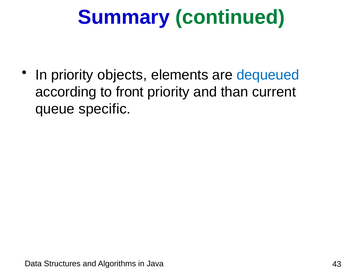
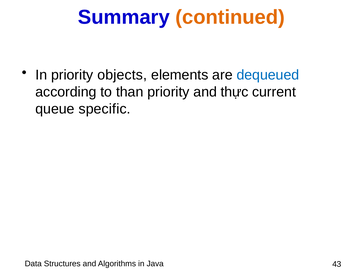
continued colour: green -> orange
front: front -> than
than: than -> thực
